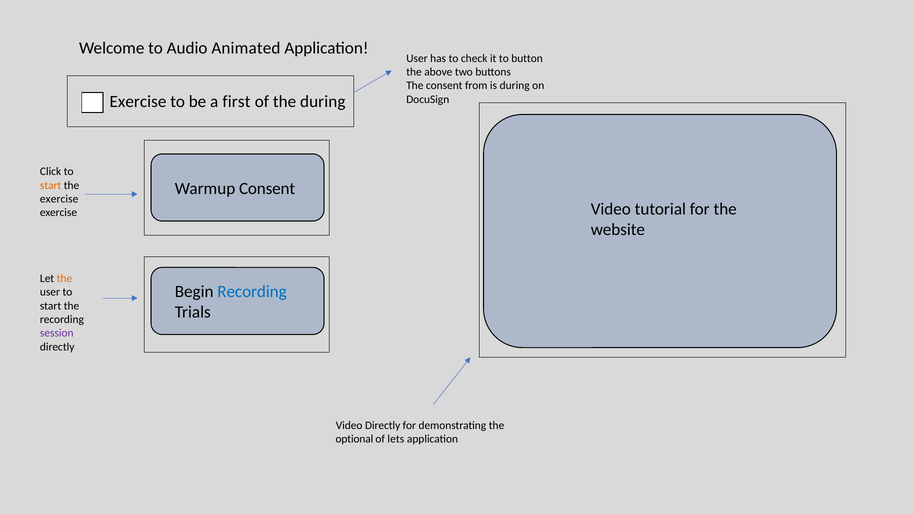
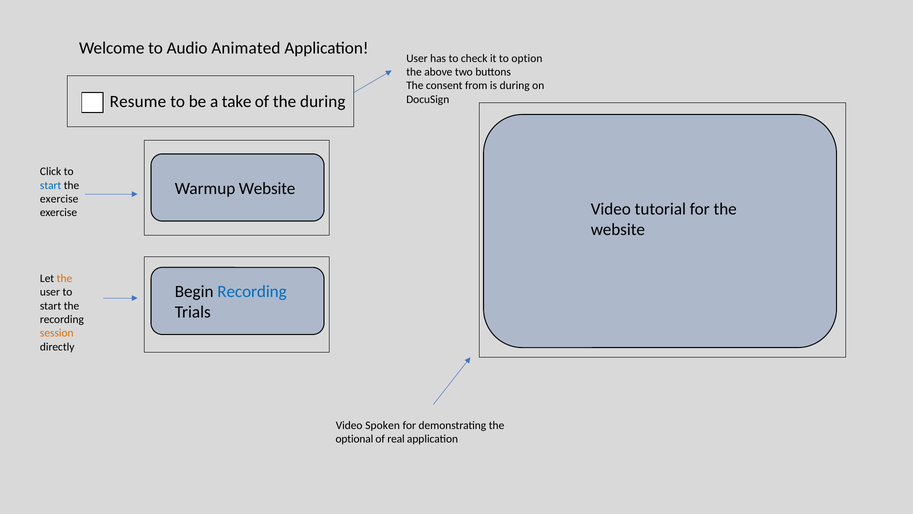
button: button -> option
Exercise at (138, 101): Exercise -> Resume
first: first -> take
start at (51, 185) colour: orange -> blue
Warmup Consent: Consent -> Website
session colour: purple -> orange
Video Directly: Directly -> Spoken
lets: lets -> real
